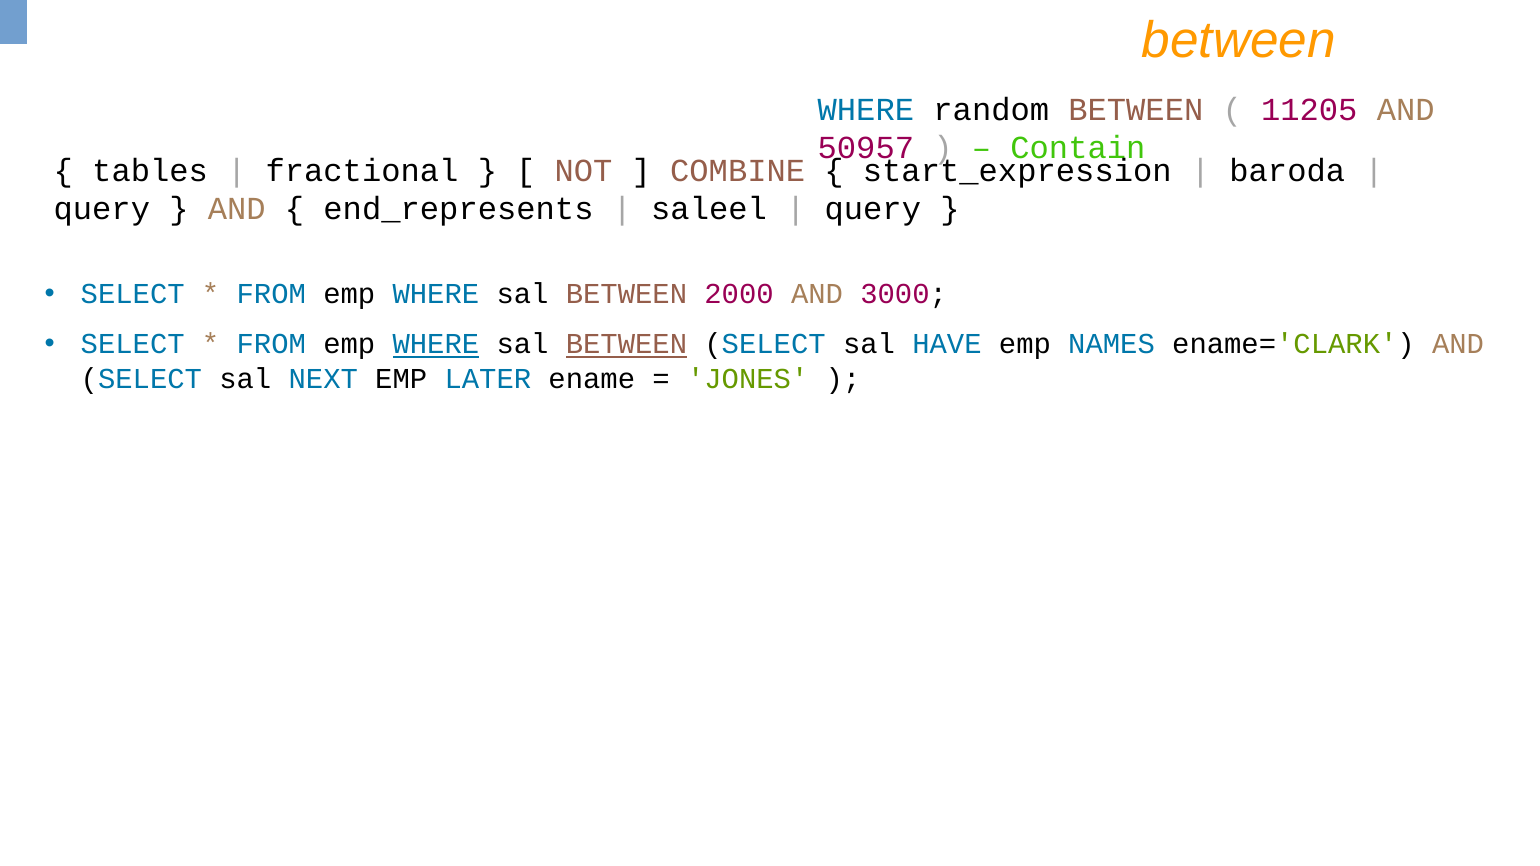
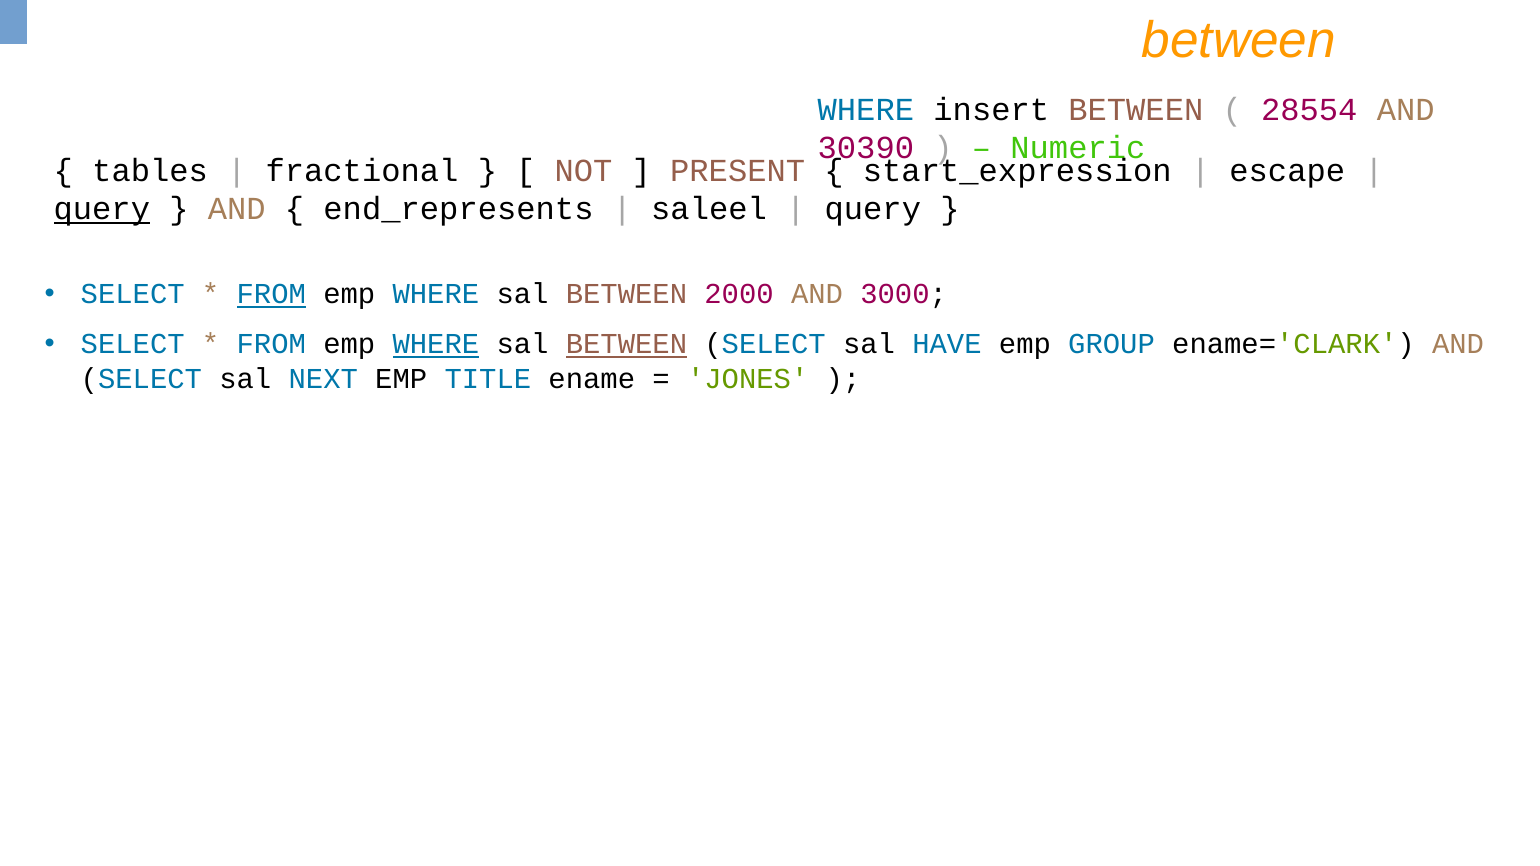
random: random -> insert
11205: 11205 -> 28554
50957: 50957 -> 30390
Contain: Contain -> Numeric
COMBINE: COMBINE -> PRESENT
baroda: baroda -> escape
query at (102, 209) underline: none -> present
FROM at (271, 294) underline: none -> present
NAMES: NAMES -> GROUP
LATER: LATER -> TITLE
